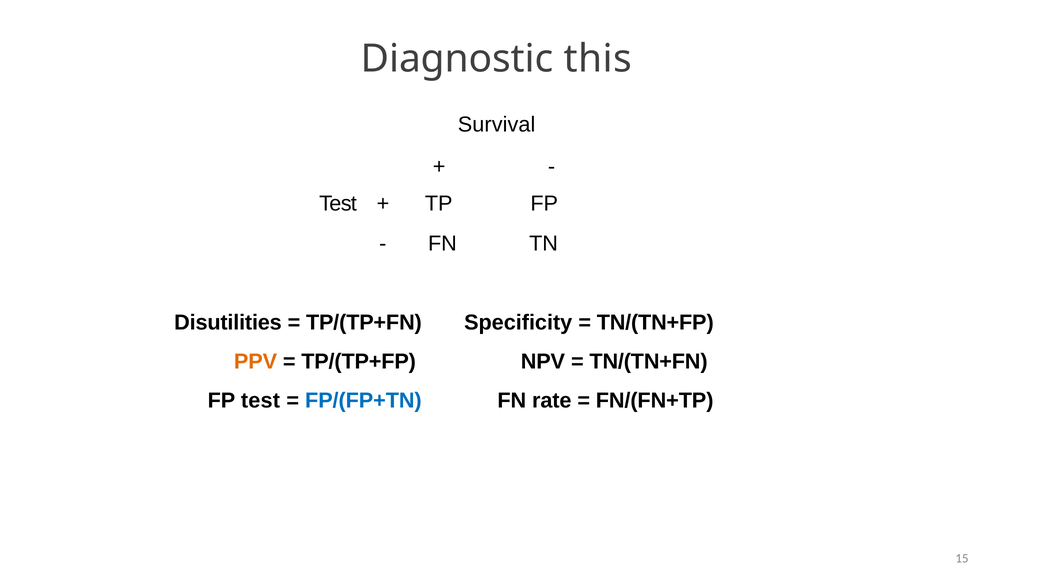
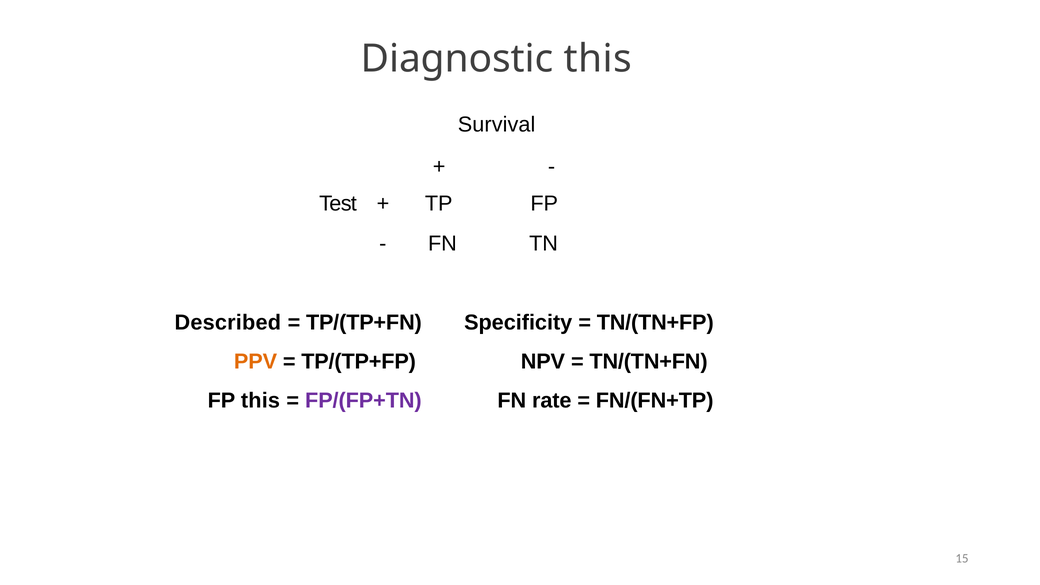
Disutilities: Disutilities -> Described
FP test: test -> this
FP/(FP+TN colour: blue -> purple
